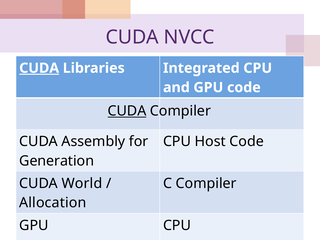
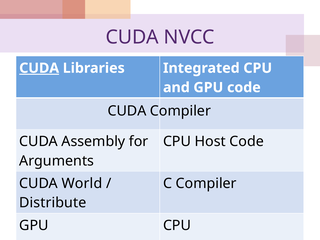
CUDA at (127, 111) underline: present -> none
Generation: Generation -> Arguments
Allocation: Allocation -> Distribute
